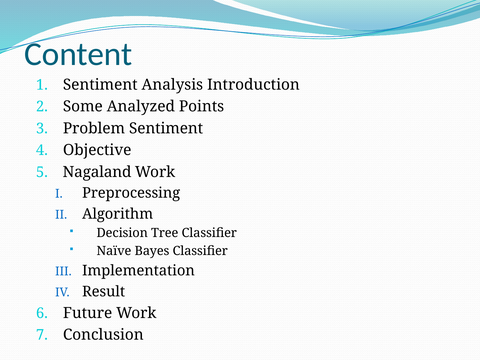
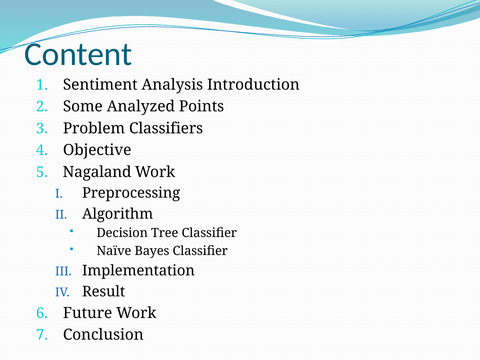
Problem Sentiment: Sentiment -> Classifiers
